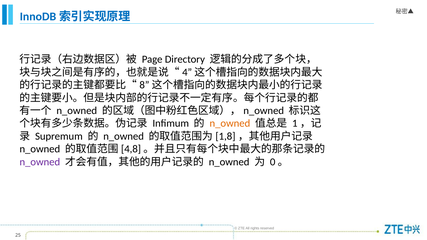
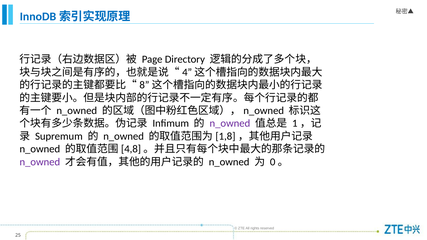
n_owned at (230, 124) colour: orange -> purple
